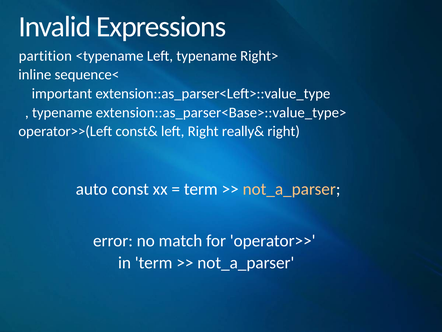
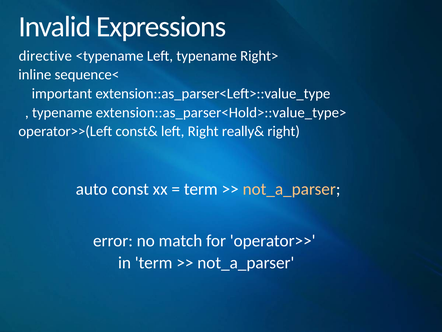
partition: partition -> directive
extension::as_parser<Base>::value_type>: extension::as_parser<Base>::value_type> -> extension::as_parser<Hold>::value_type>
